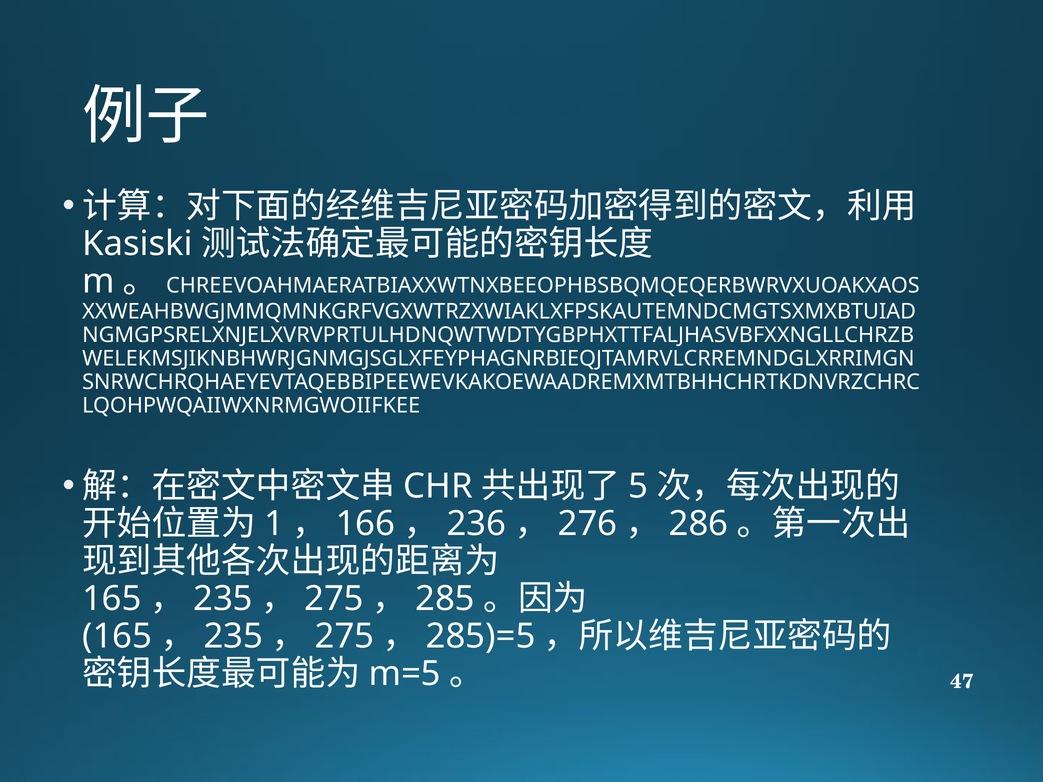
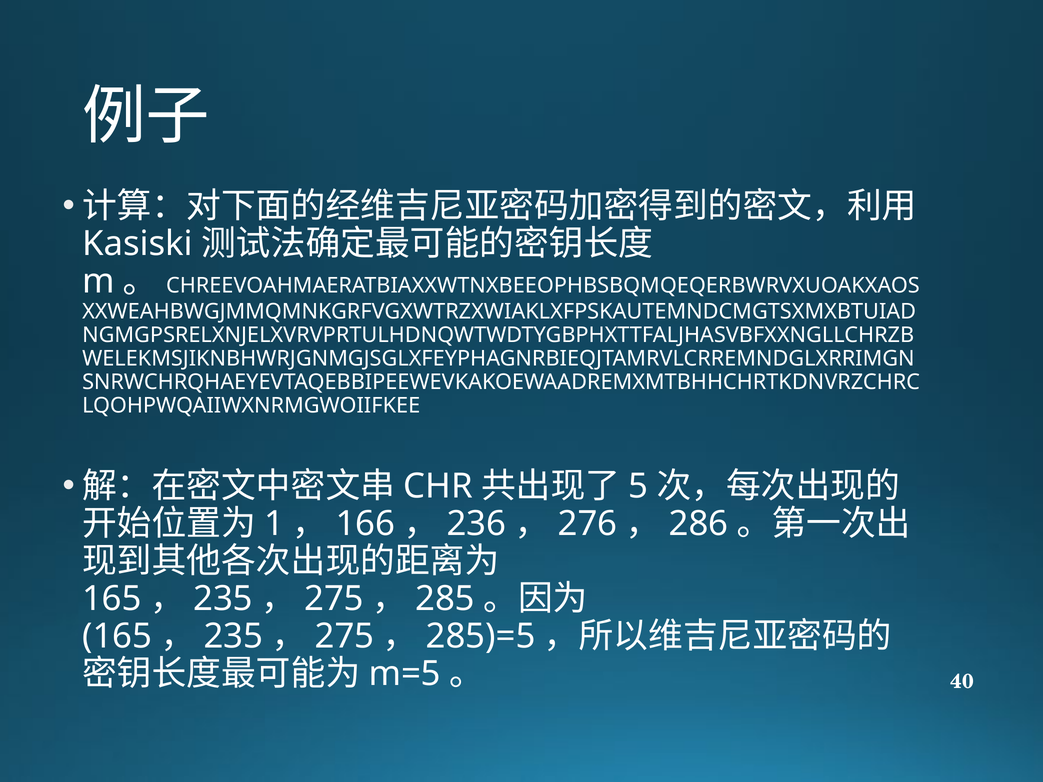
47: 47 -> 40
